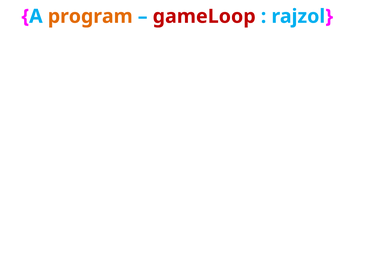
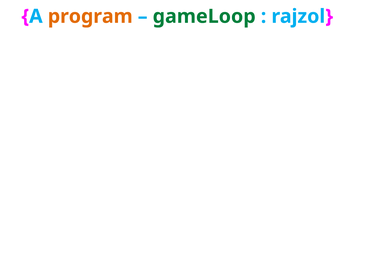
gameLoop colour: red -> green
